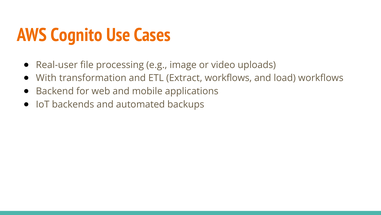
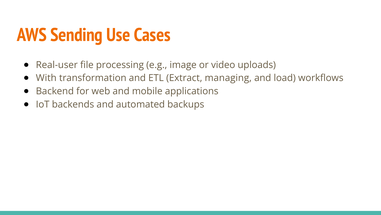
Cognito: Cognito -> Sending
Extract workflows: workflows -> managing
